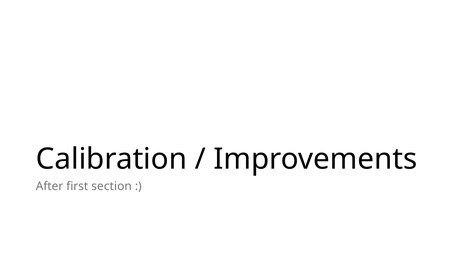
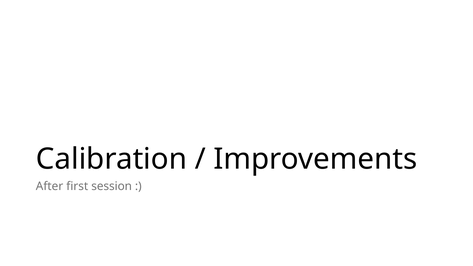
section: section -> session
